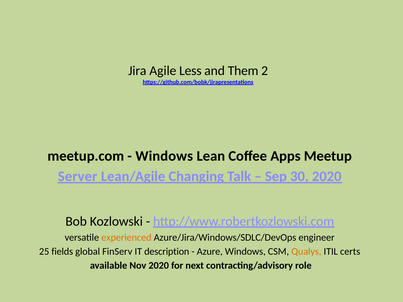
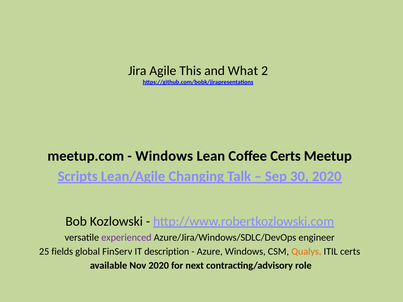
Less: Less -> This
Them: Them -> What
Coffee Apps: Apps -> Certs
Server: Server -> Scripts
experienced colour: orange -> purple
